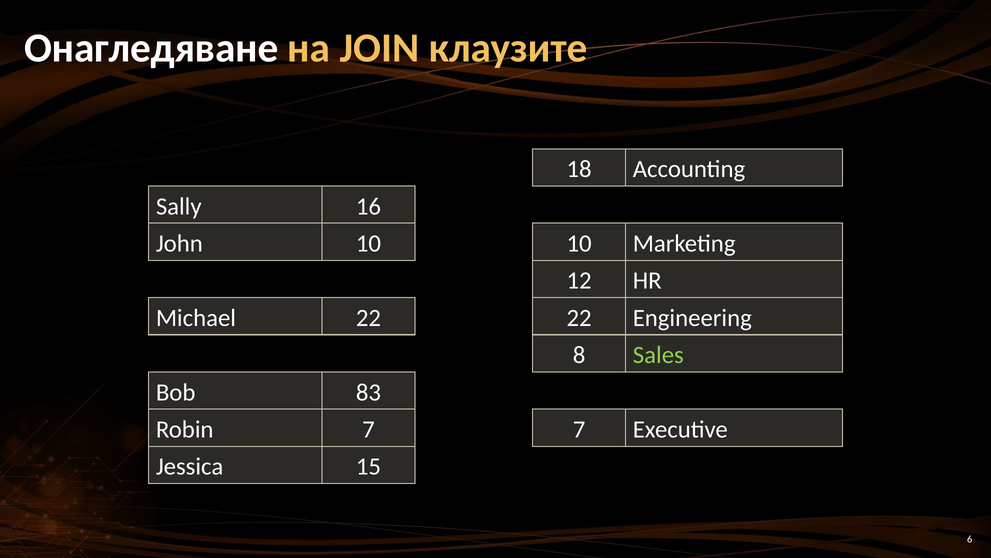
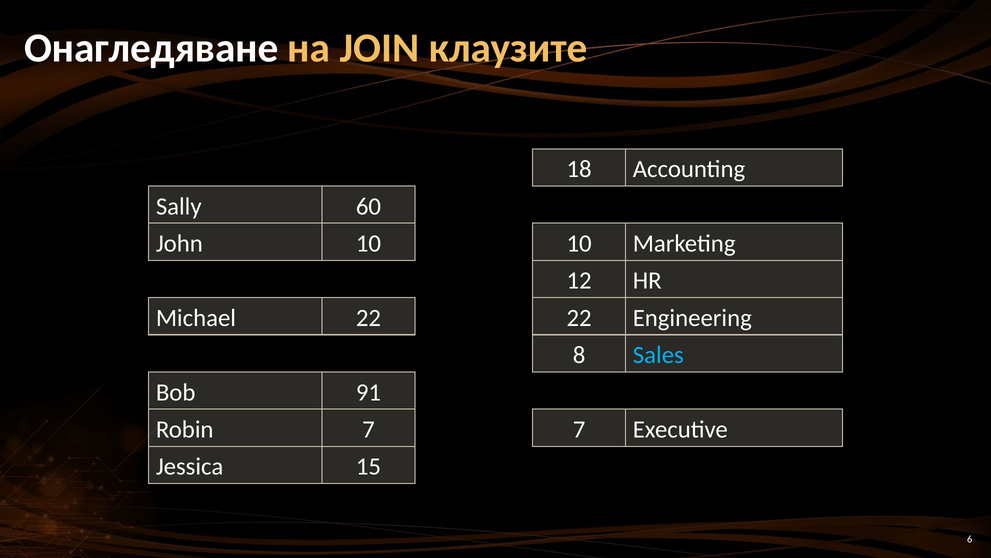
16: 16 -> 60
Sales colour: light green -> light blue
83: 83 -> 91
